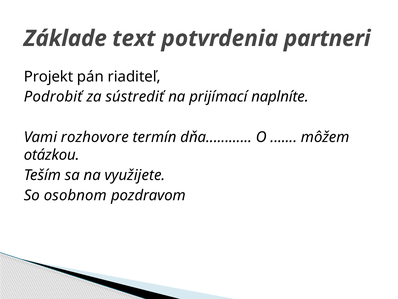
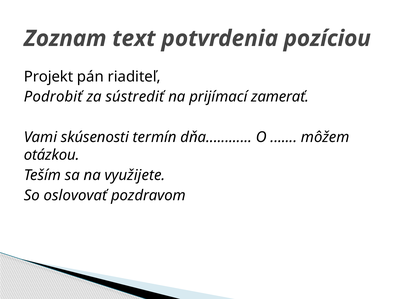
Základe: Základe -> Zoznam
partneri: partneri -> pozíciou
naplníte: naplníte -> zamerať
rozhovore: rozhovore -> skúsenosti
osobnom: osobnom -> oslovovať
